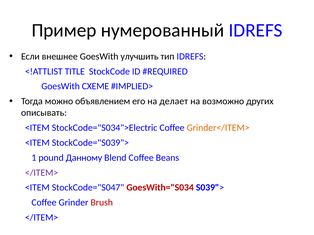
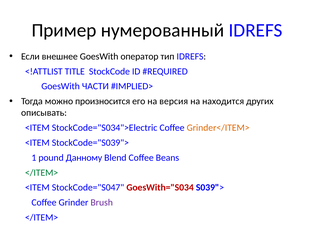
улучшить: улучшить -> оператор
СХЕМЕ: СХЕМЕ -> ЧАСТИ
объявлением: объявлением -> произносится
делает: делает -> версия
возможно: возможно -> находится
</ITEM> at (42, 173) colour: purple -> green
Brush colour: red -> purple
